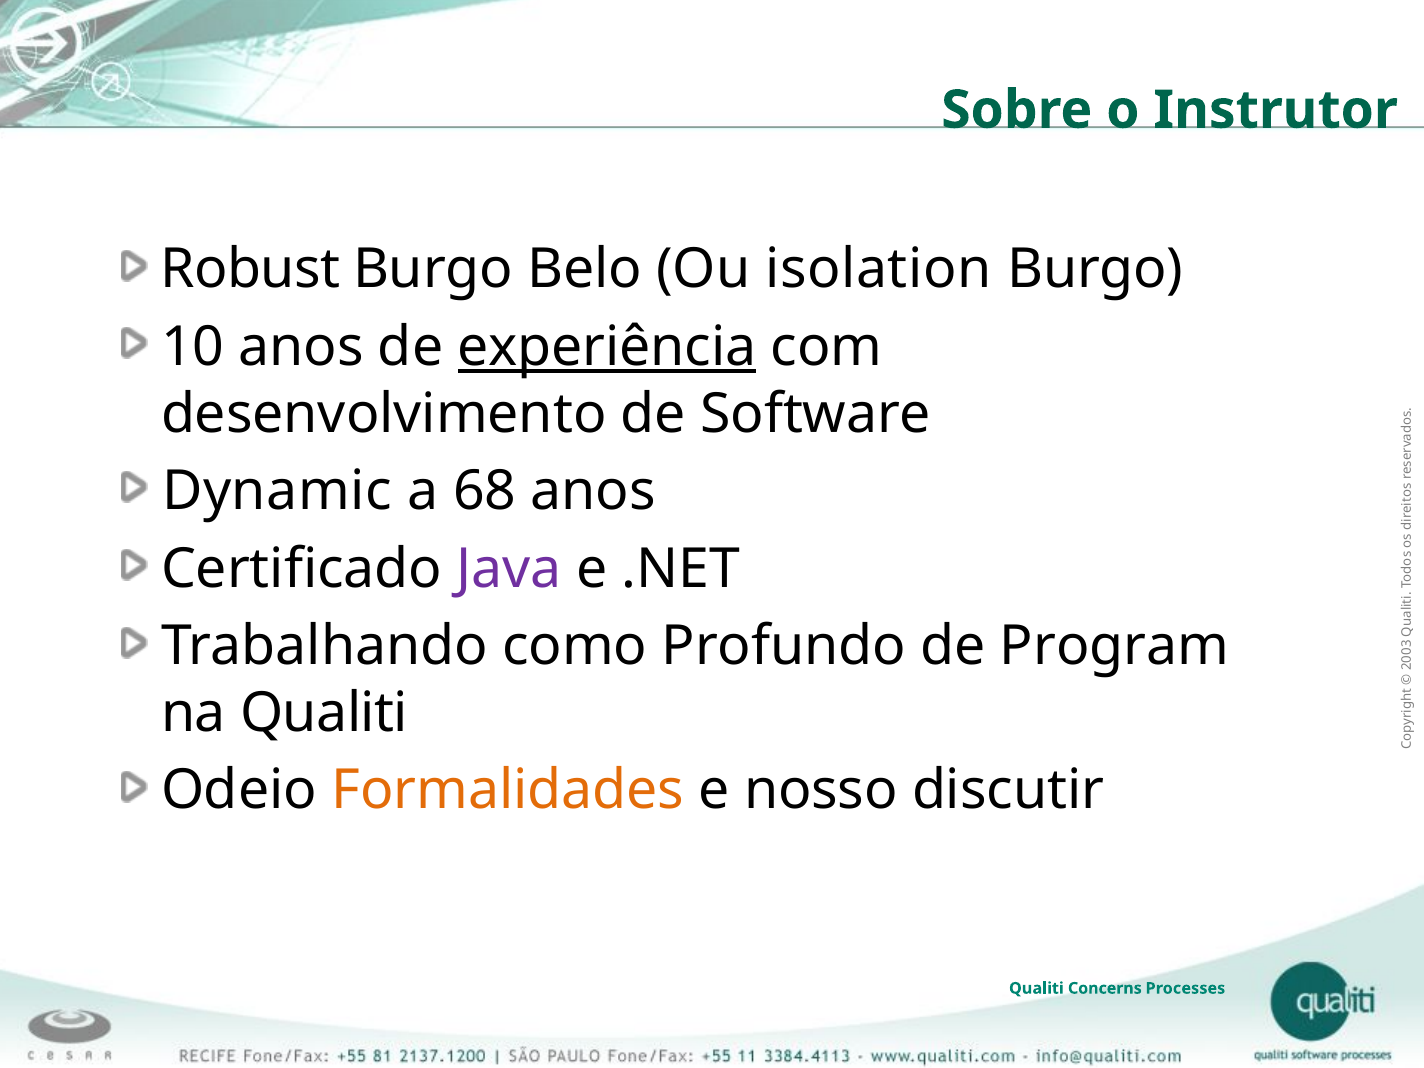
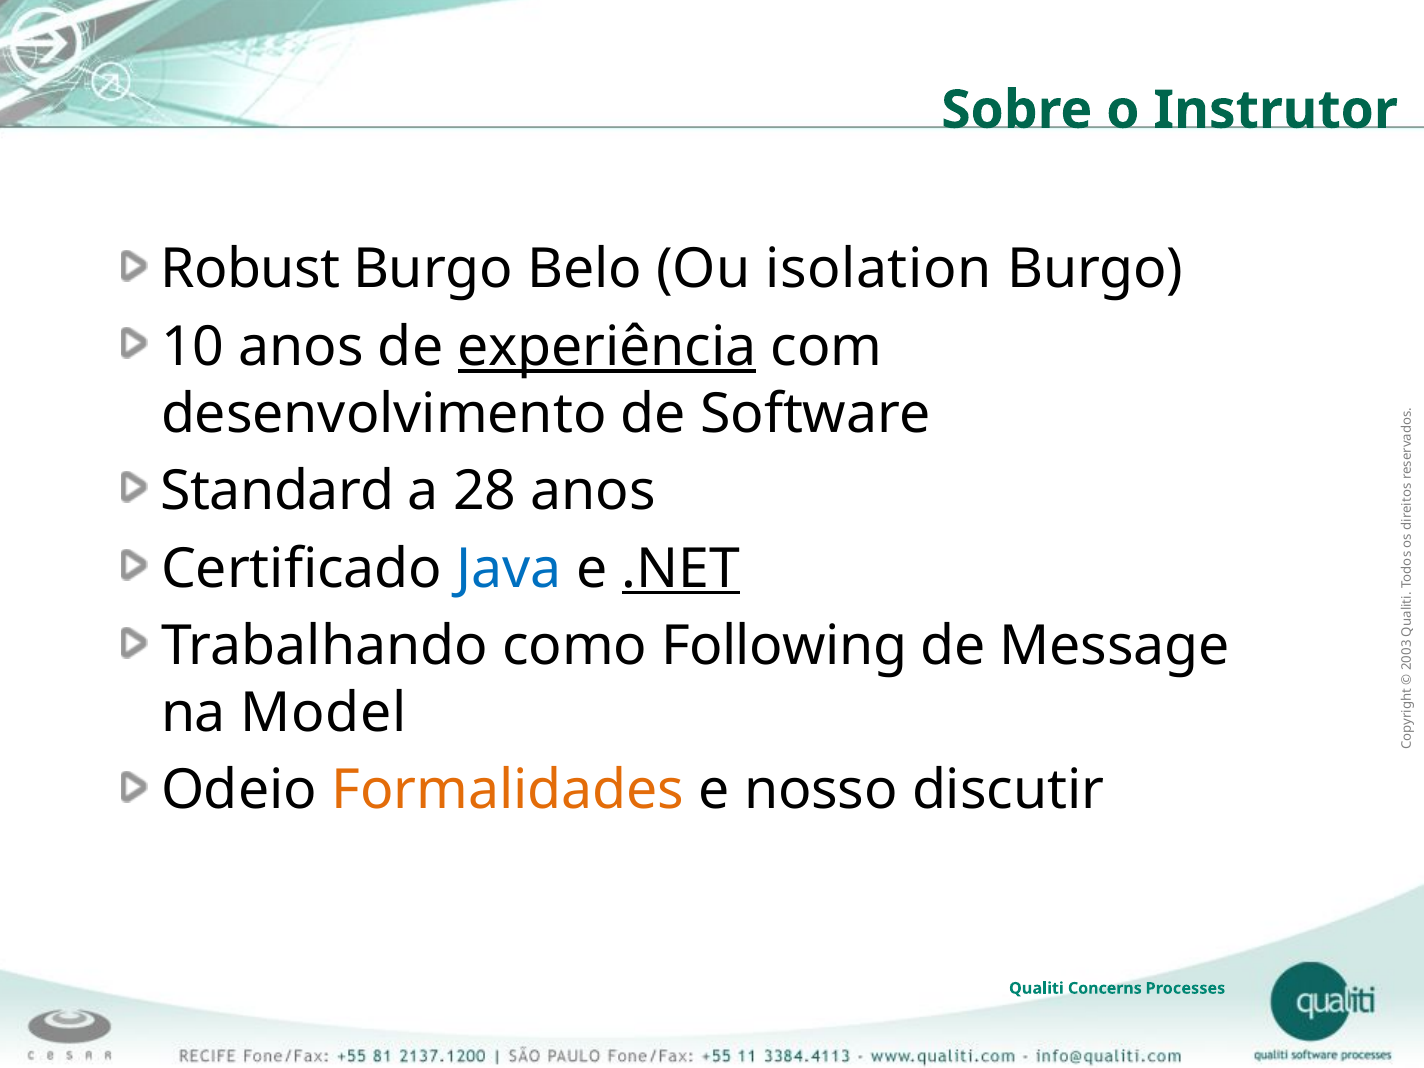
Dynamic: Dynamic -> Standard
68: 68 -> 28
Java colour: purple -> blue
.NET underline: none -> present
Profundo: Profundo -> Following
Program: Program -> Message
na Qualiti: Qualiti -> Model
